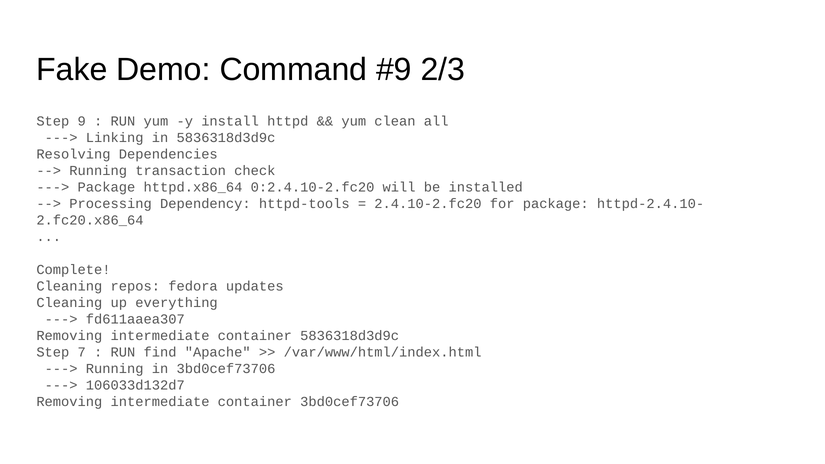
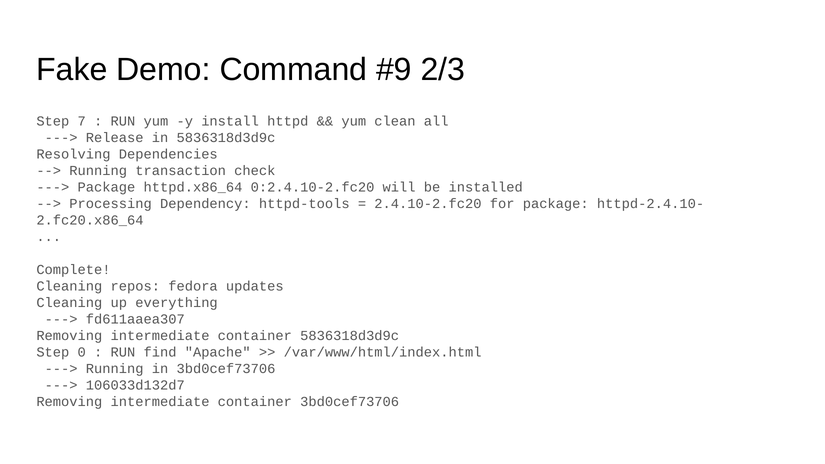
9: 9 -> 7
Linking: Linking -> Release
7: 7 -> 0
